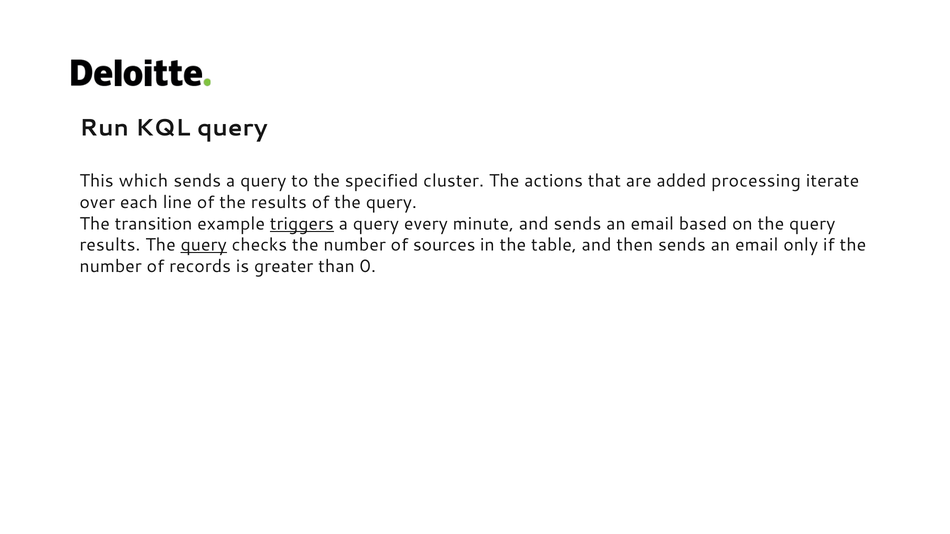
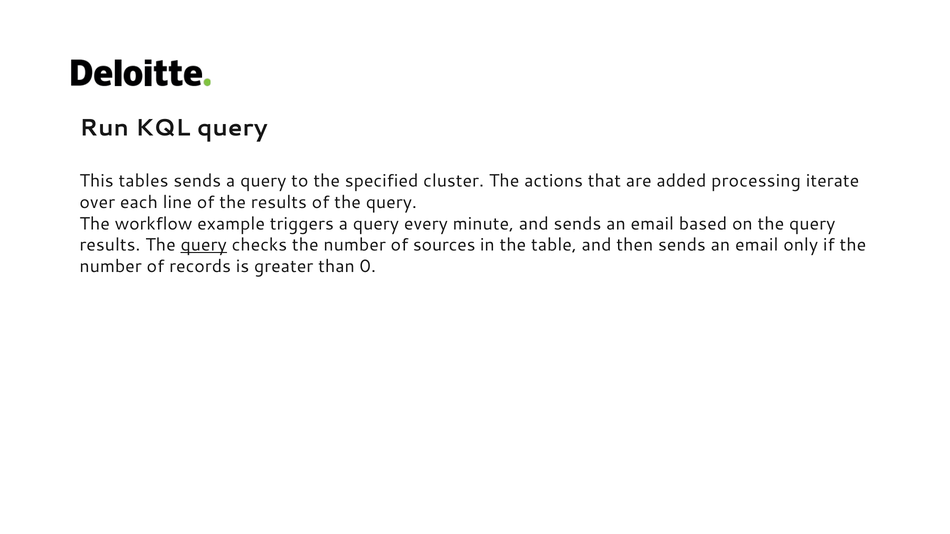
which: which -> tables
transition: transition -> workflow
triggers underline: present -> none
